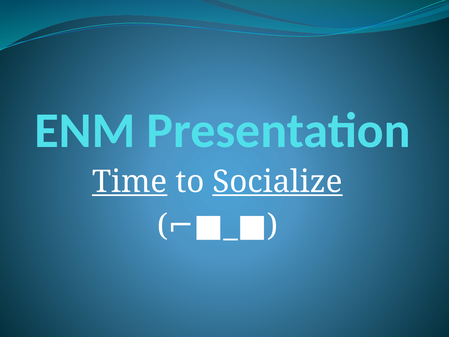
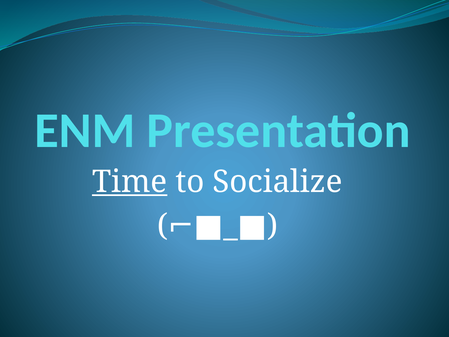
Socialize underline: present -> none
